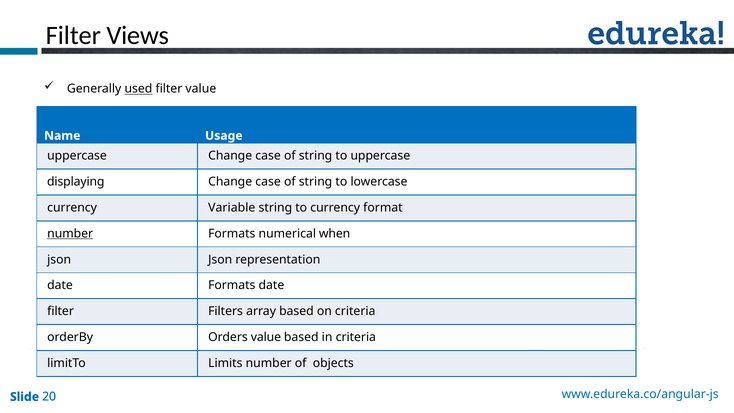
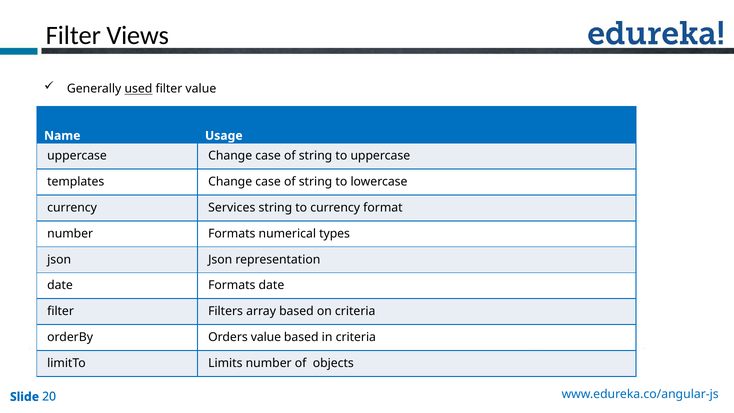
displaying: displaying -> templates
Variable: Variable -> Services
number at (70, 234) underline: present -> none
when: when -> types
